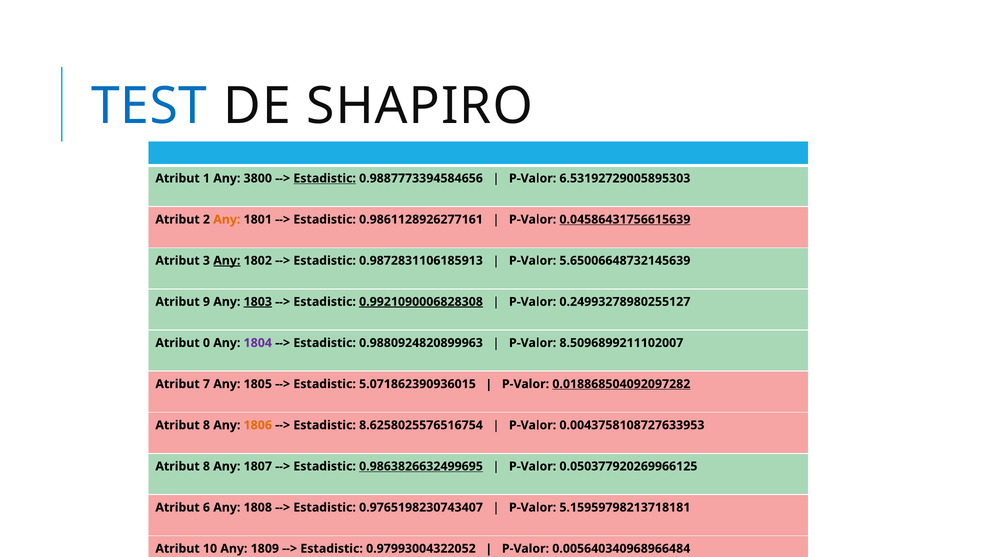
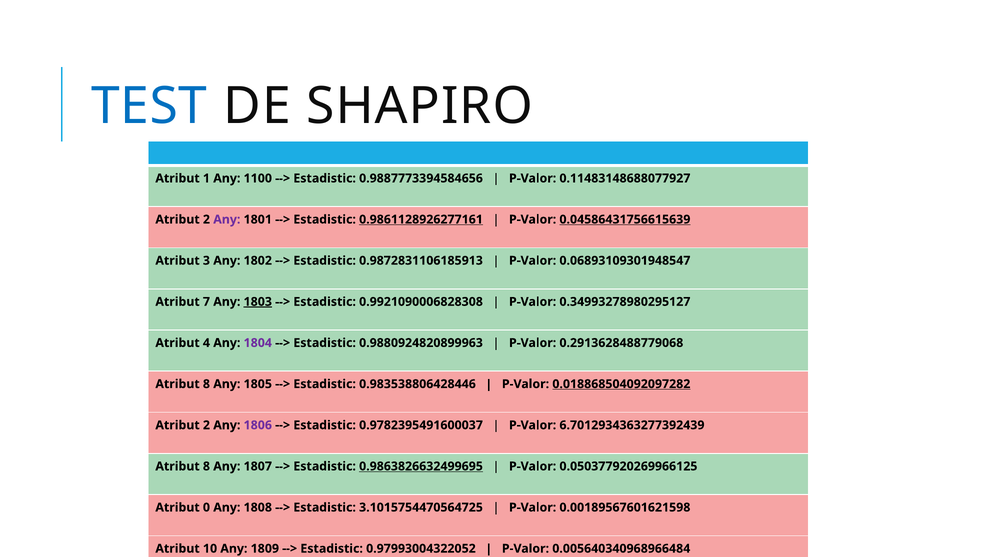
3800: 3800 -> 1100
Estadistic at (325, 178) underline: present -> none
6.53192729005895303: 6.53192729005895303 -> 0.11483148688077927
Any at (227, 220) colour: orange -> purple
0.9861128926277161 underline: none -> present
Any at (227, 261) underline: present -> none
5.65006648732145639: 5.65006648732145639 -> 0.06893109301948547
9: 9 -> 7
0.9921090006828308 underline: present -> none
0.24993278980255127: 0.24993278980255127 -> 0.34993278980295127
0: 0 -> 4
8.5096899211102007: 8.5096899211102007 -> 0.2913628488779068
7 at (206, 384): 7 -> 8
5.071862390936015: 5.071862390936015 -> 0.983538806428446
8 at (206, 426): 8 -> 2
1806 colour: orange -> purple
8.6258025576516754: 8.6258025576516754 -> 0.9782395491600037
0.0043758108727633953: 0.0043758108727633953 -> 6.7012934363277392439
6: 6 -> 0
0.9765198230743407: 0.9765198230743407 -> 3.1015754470564725
5.15959798213718181: 5.15959798213718181 -> 0.00189567601621598
